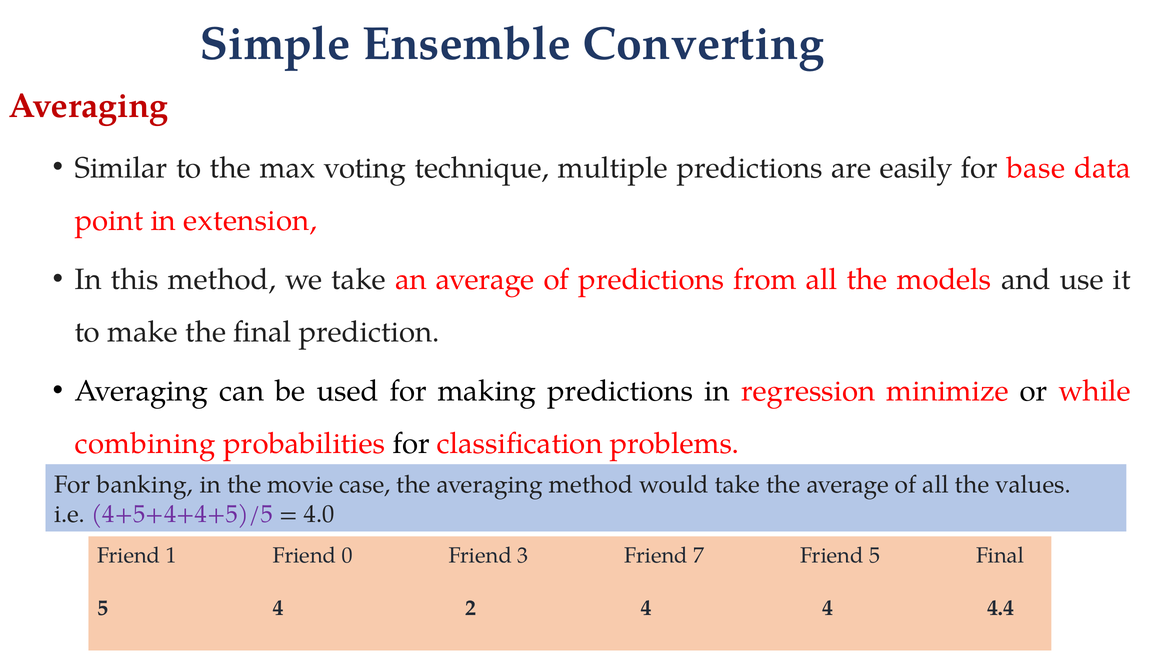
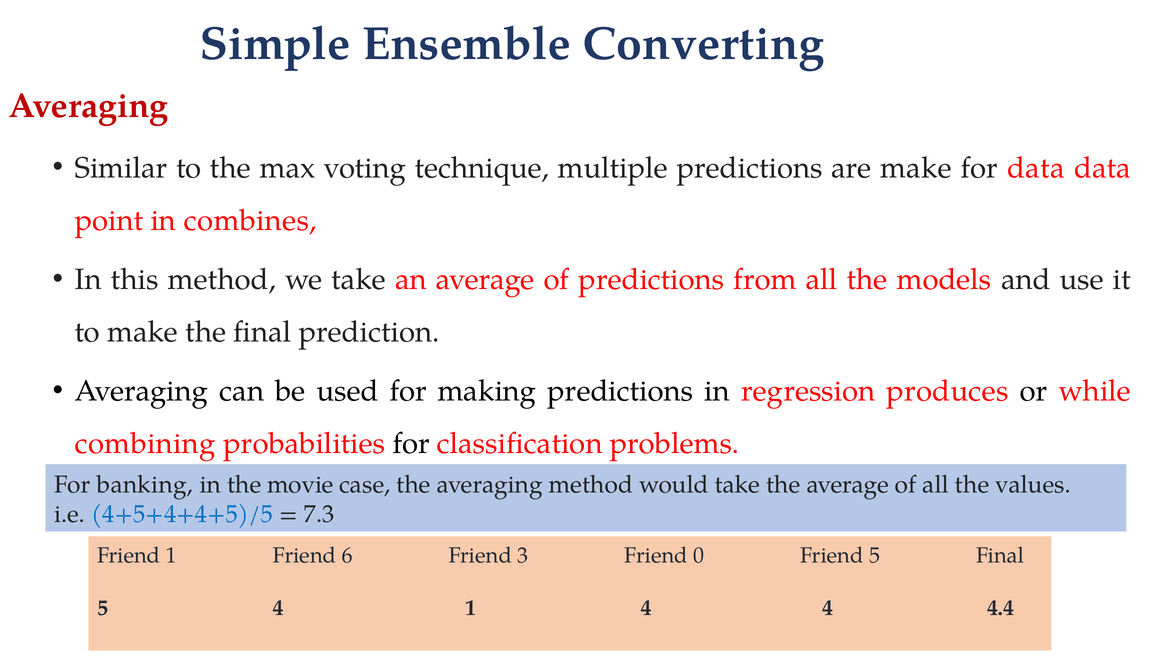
are easily: easily -> make
for base: base -> data
extension: extension -> combines
minimize: minimize -> produces
4+5+4+4+5)/5 colour: purple -> blue
4.0: 4.0 -> 7.3
0: 0 -> 6
7: 7 -> 0
4 2: 2 -> 1
